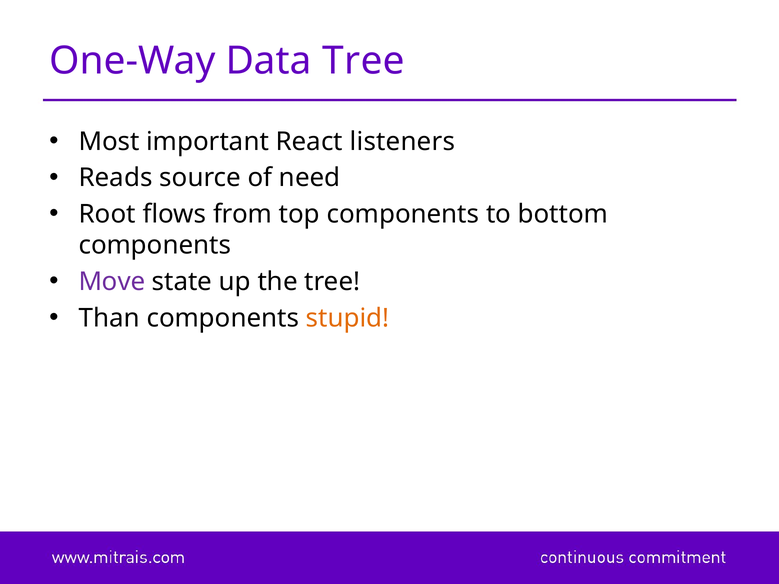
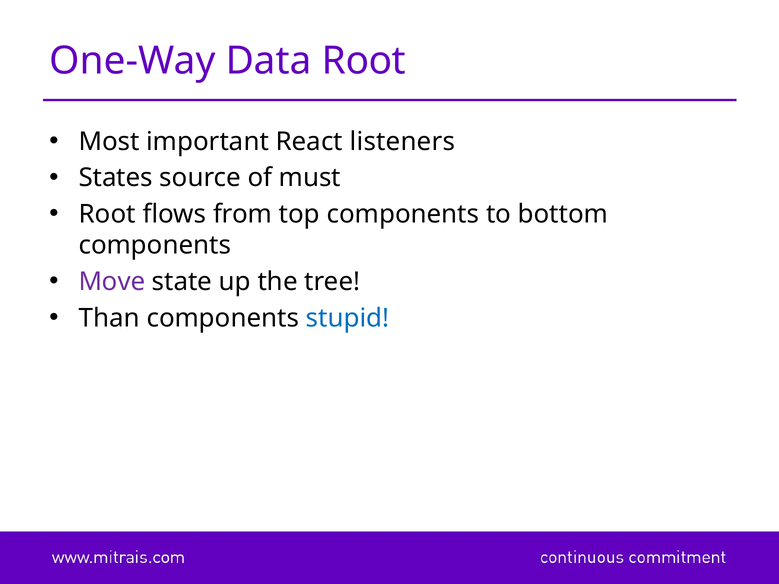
Data Tree: Tree -> Root
Reads: Reads -> States
need: need -> must
stupid colour: orange -> blue
